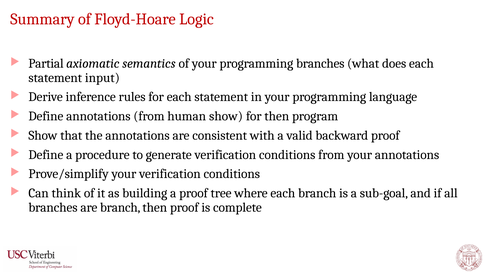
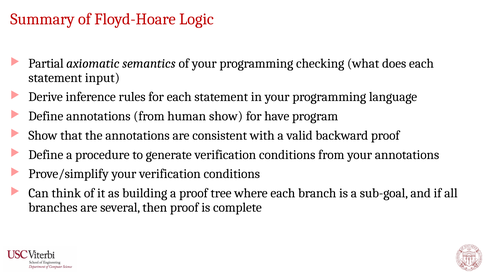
programming branches: branches -> checking
for then: then -> have
are branch: branch -> several
